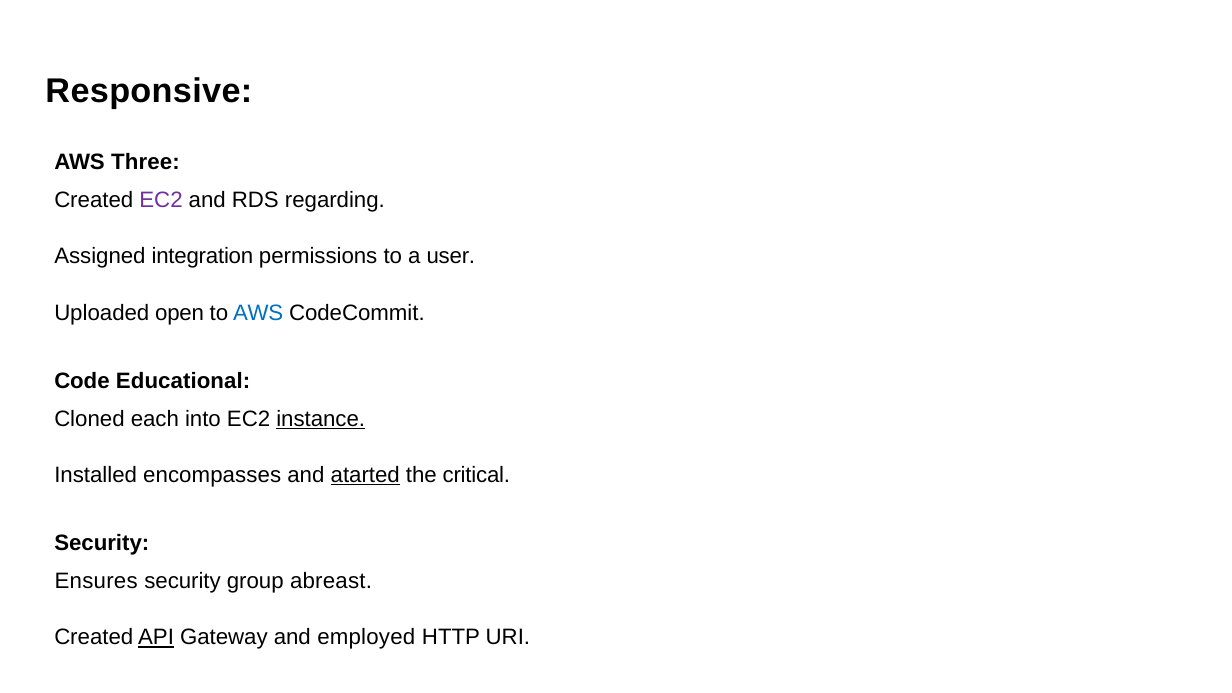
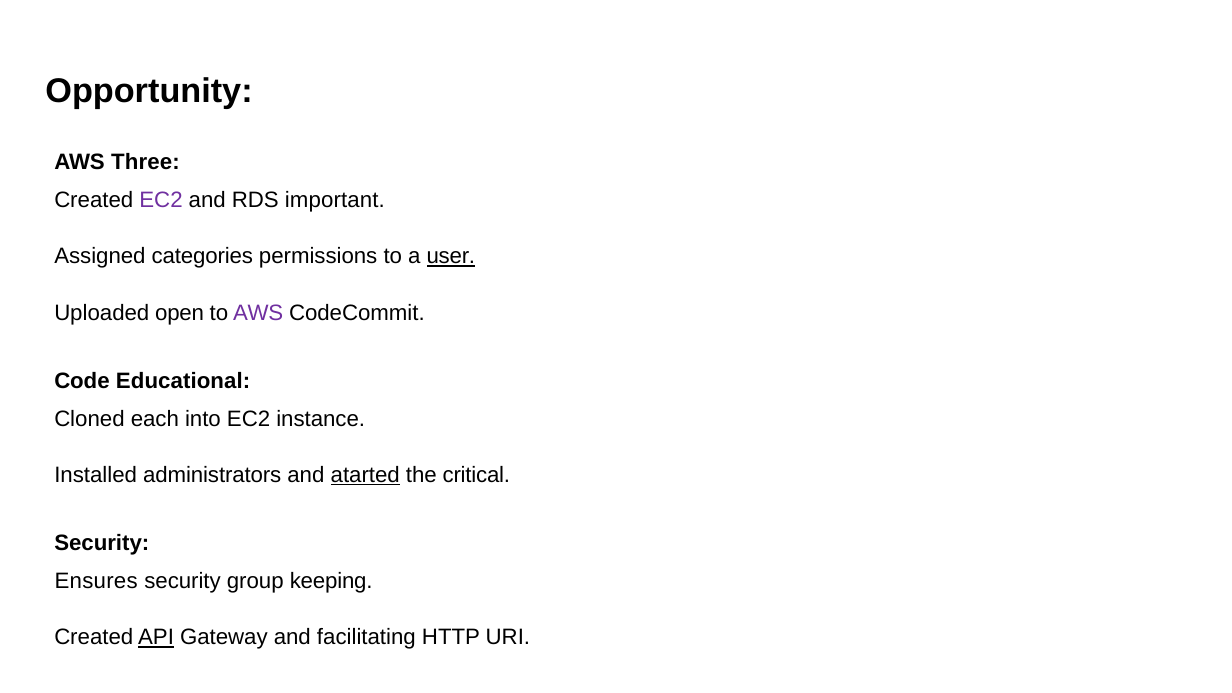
Responsive: Responsive -> Opportunity
regarding: regarding -> important
integration: integration -> categories
user underline: none -> present
AWS at (258, 313) colour: blue -> purple
instance underline: present -> none
encompasses: encompasses -> administrators
abreast: abreast -> keeping
employed: employed -> facilitating
